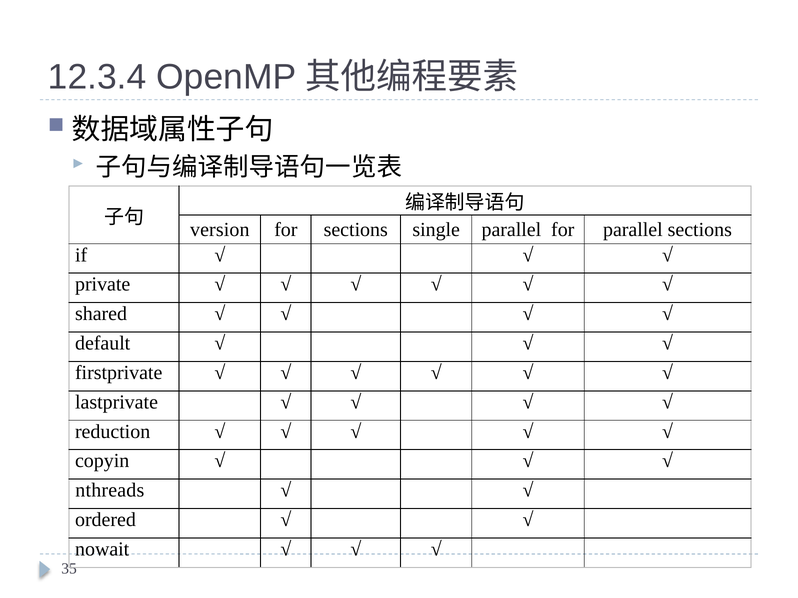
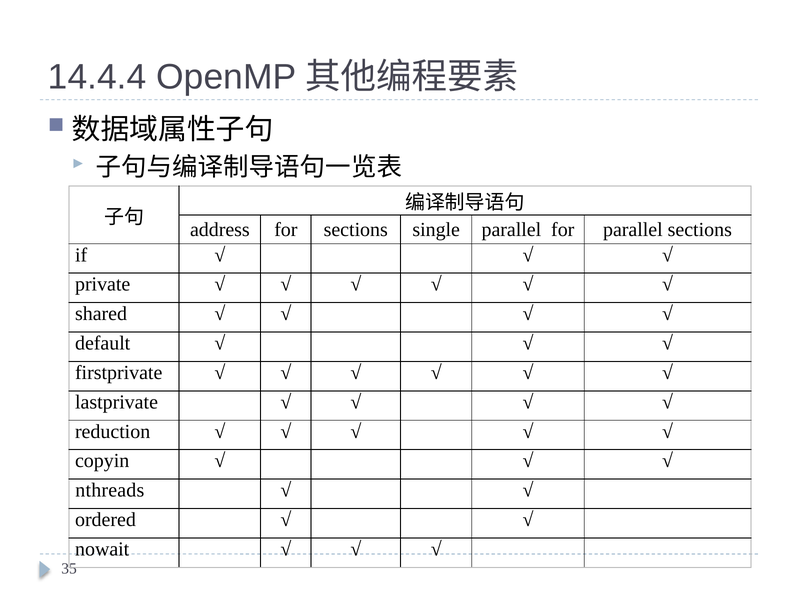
12.3.4: 12.3.4 -> 14.4.4
version: version -> address
